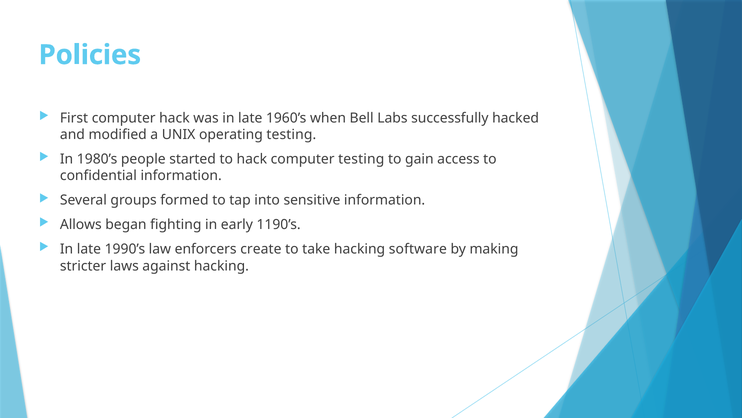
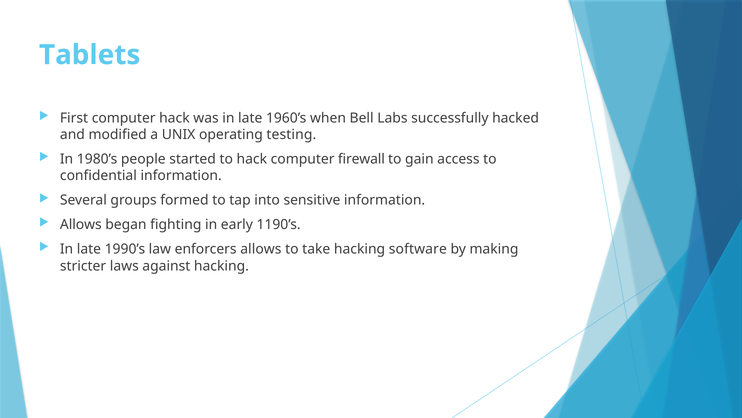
Policies: Policies -> Tablets
computer testing: testing -> firewall
enforcers create: create -> allows
